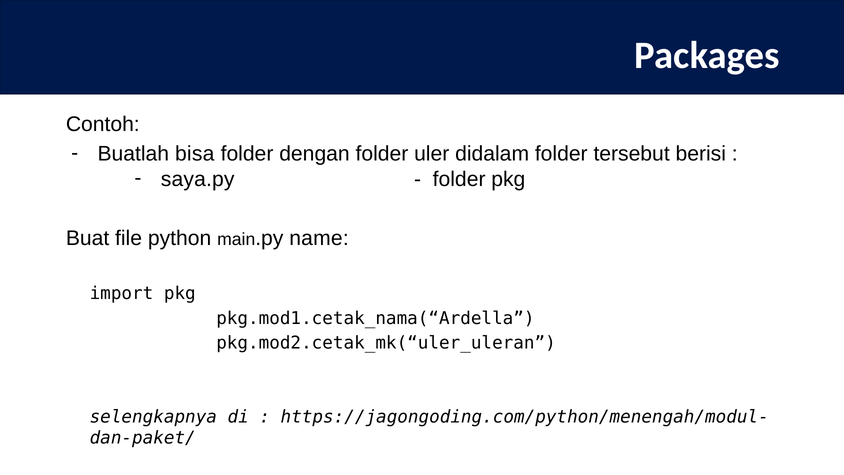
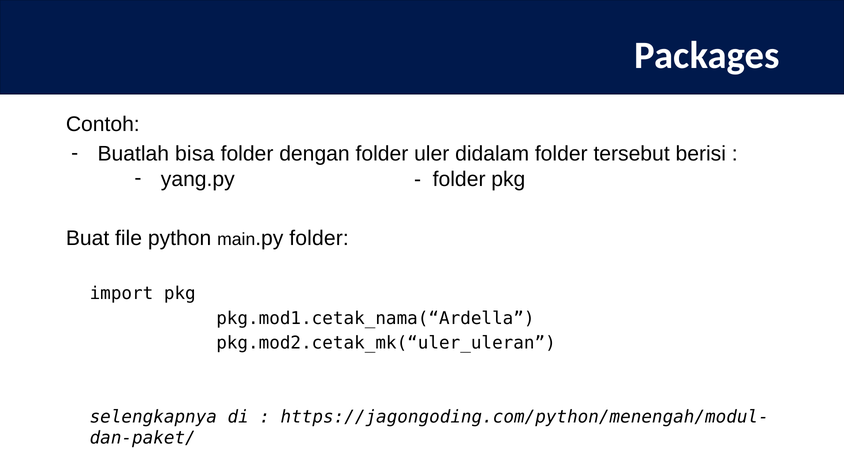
saya.py: saya.py -> yang.py
name at (319, 238): name -> folder
